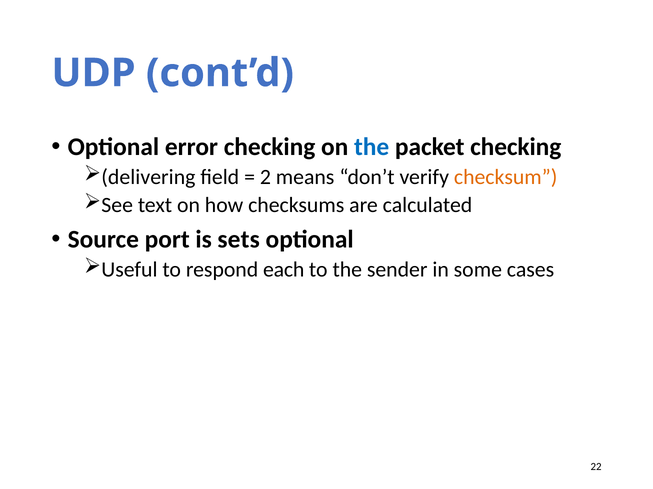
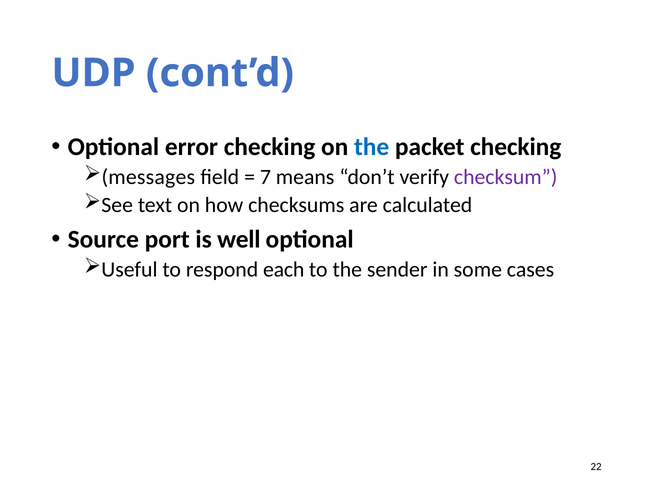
delivering: delivering -> messages
2: 2 -> 7
checksum colour: orange -> purple
sets: sets -> well
